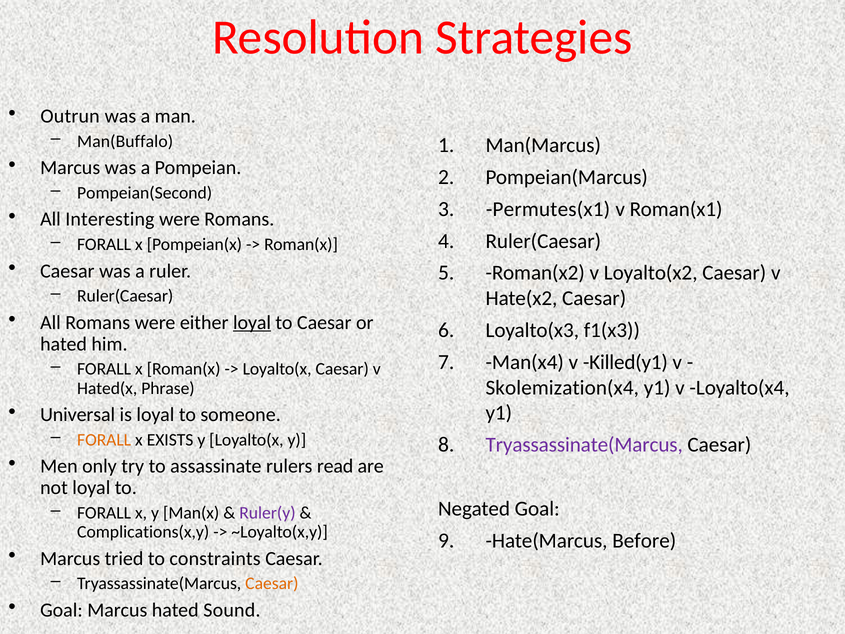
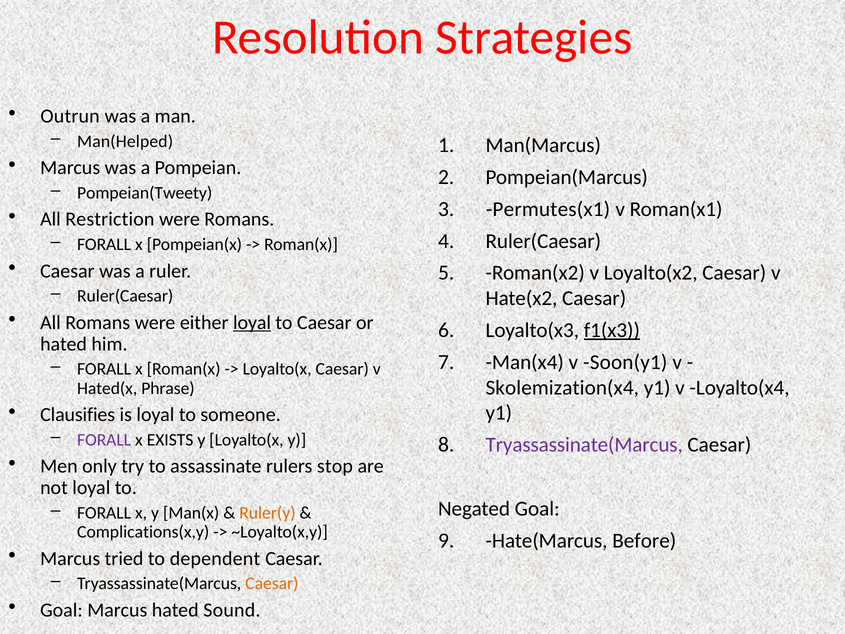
Man(Buffalo: Man(Buffalo -> Man(Helped
Pompeian(Second: Pompeian(Second -> Pompeian(Tweety
Interesting: Interesting -> Restriction
f1(x3 underline: none -> present
Killed(y1: Killed(y1 -> Soon(y1
Universal: Universal -> Clausifies
FORALL at (104, 440) colour: orange -> purple
read: read -> stop
Ruler(y colour: purple -> orange
constraints: constraints -> dependent
